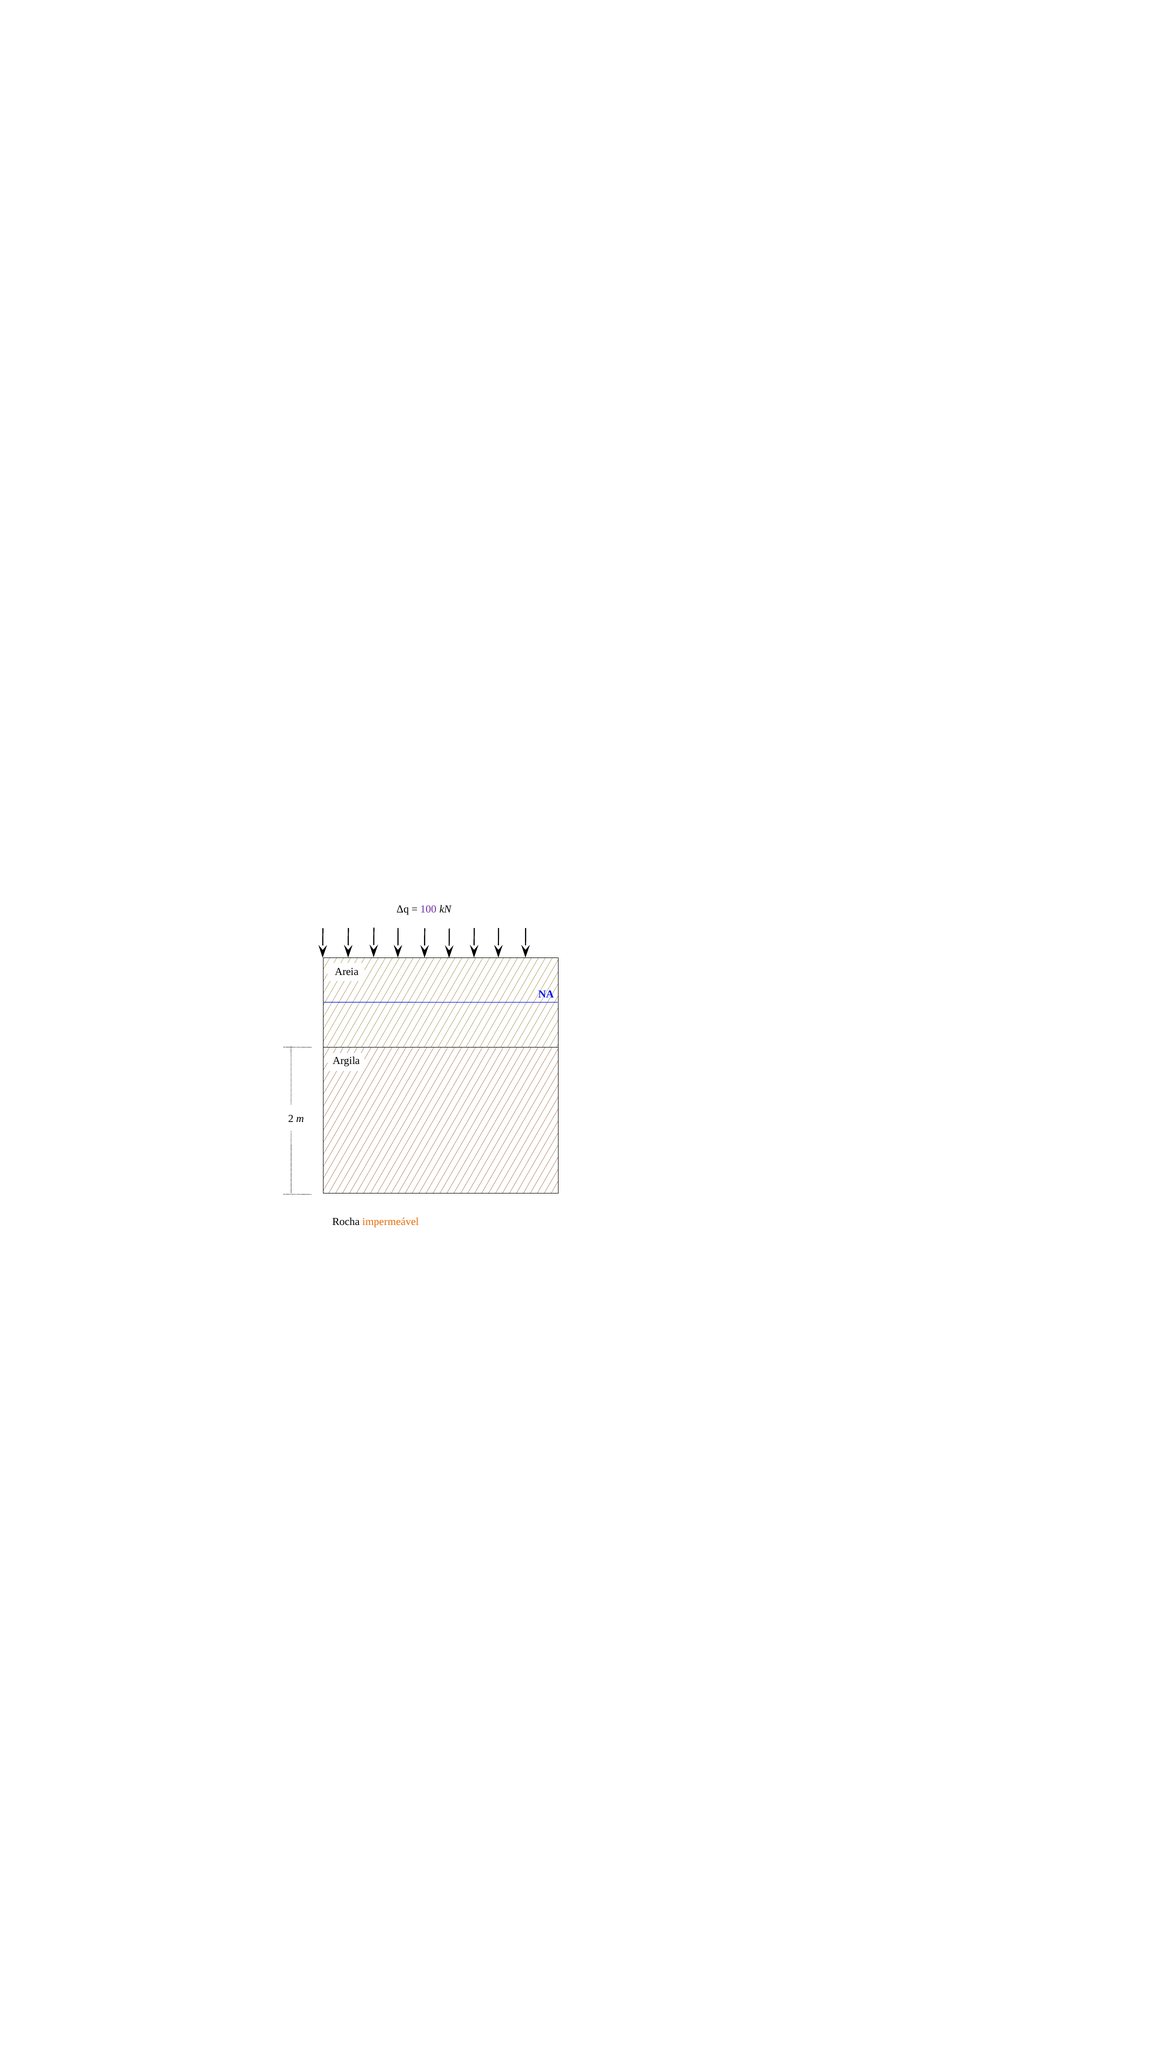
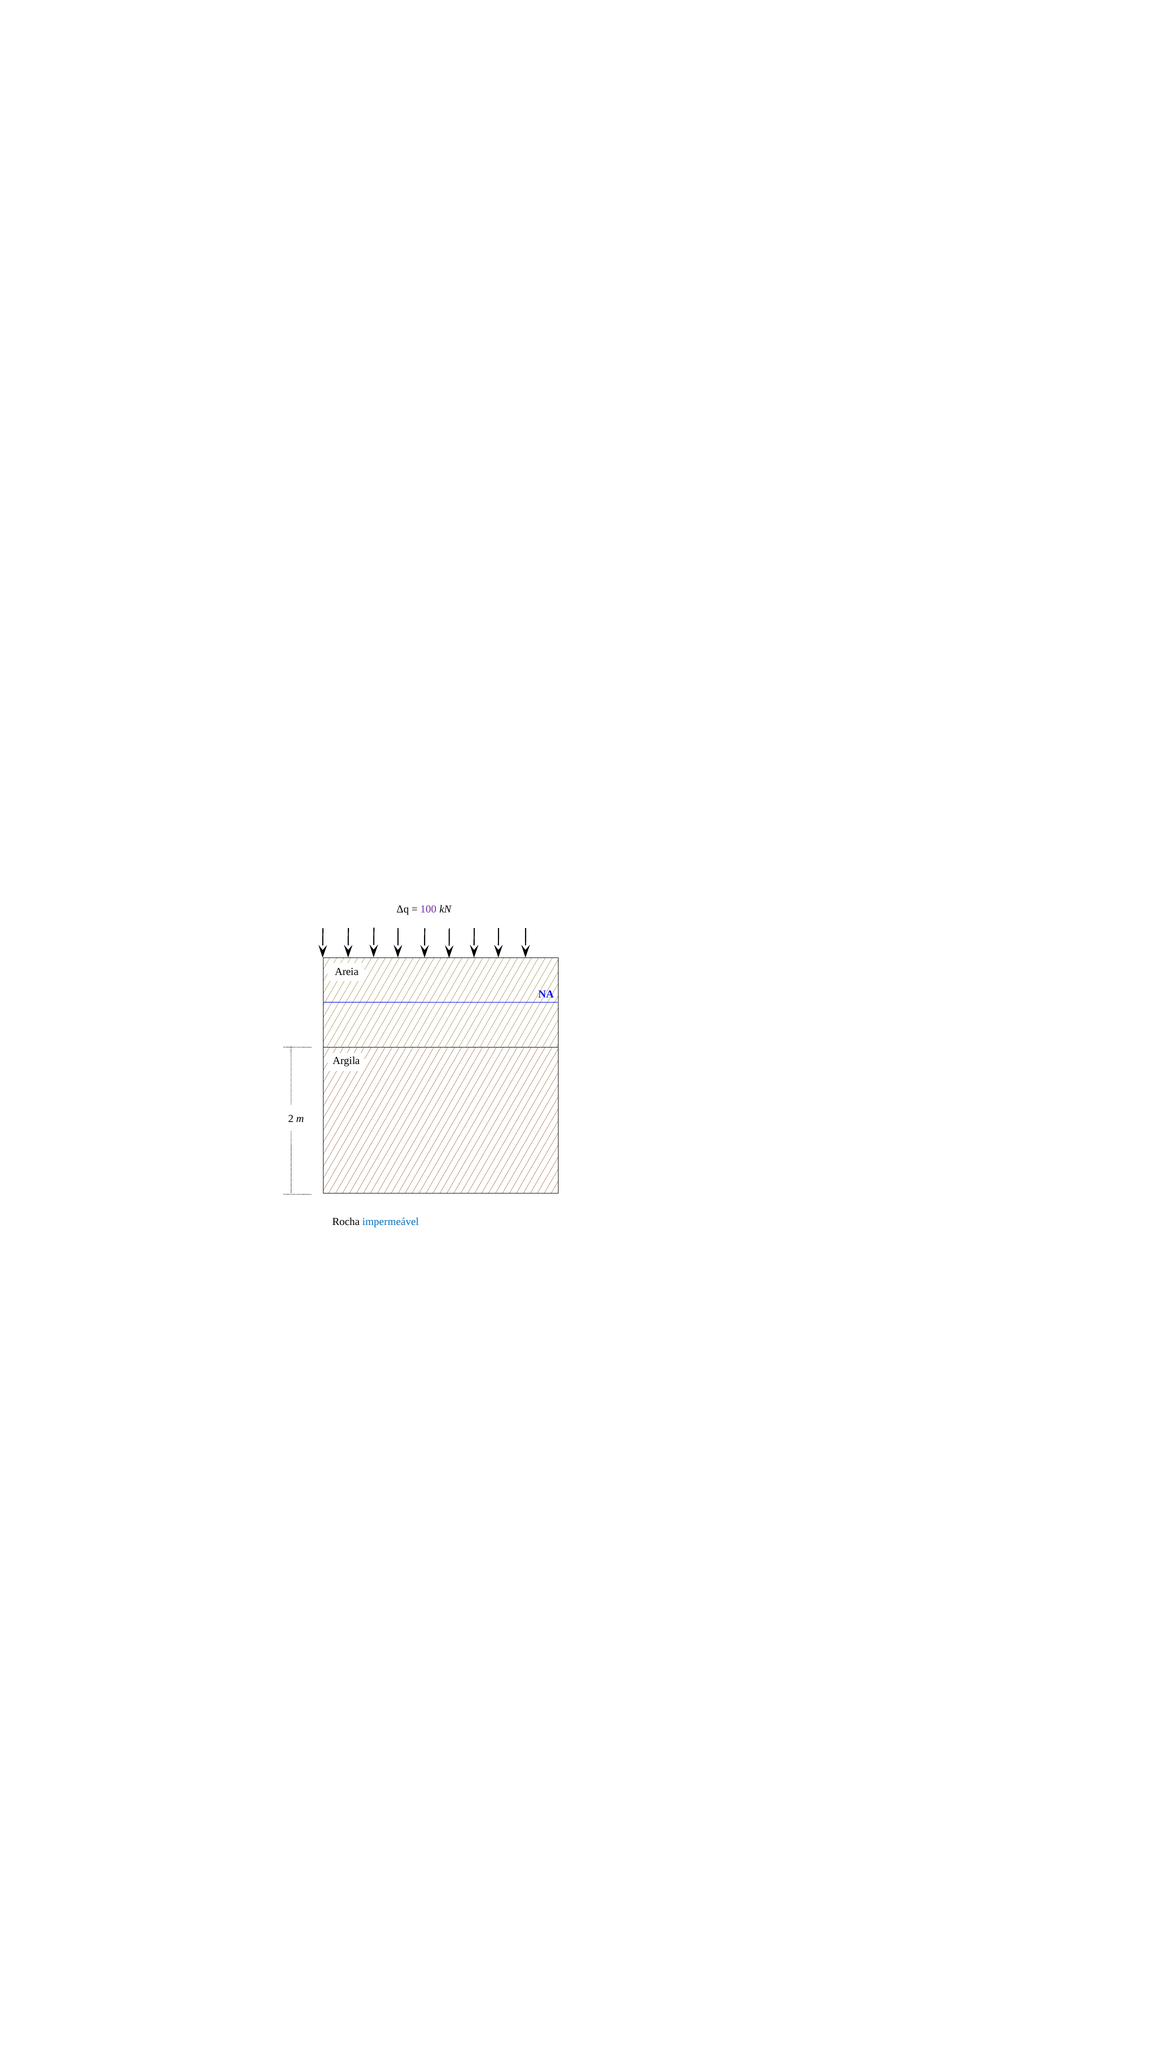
impermeável colour: orange -> blue
